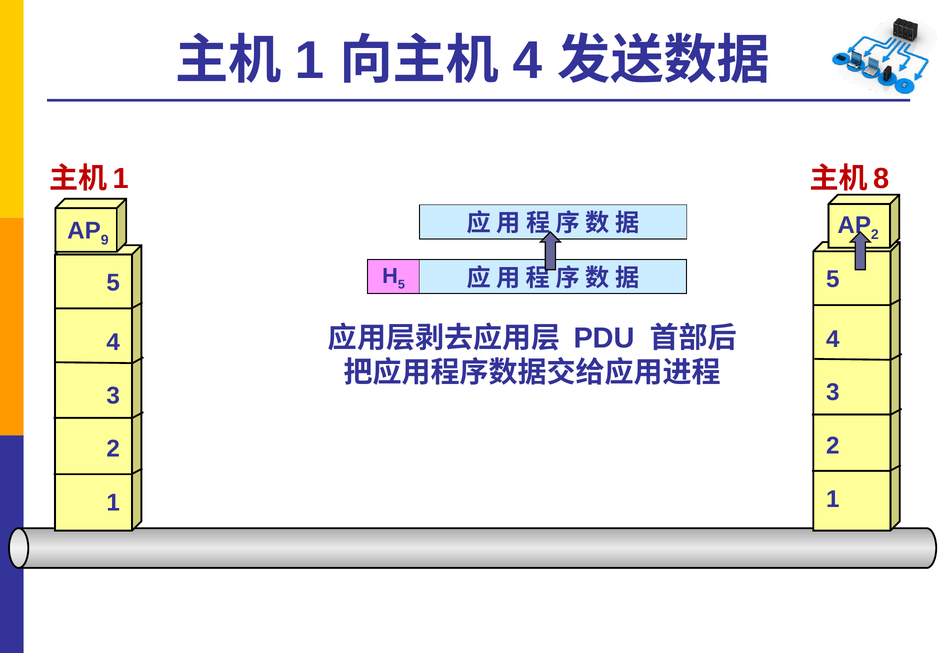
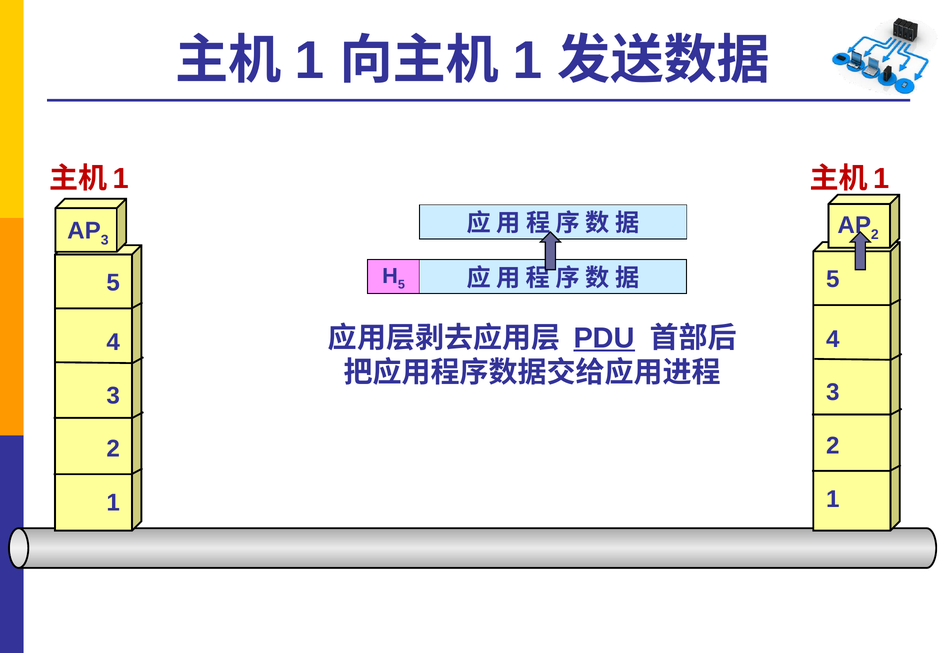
4 at (528, 61): 4 -> 1
8 at (881, 179): 8 -> 1
9 at (105, 240): 9 -> 3
PDU underline: none -> present
